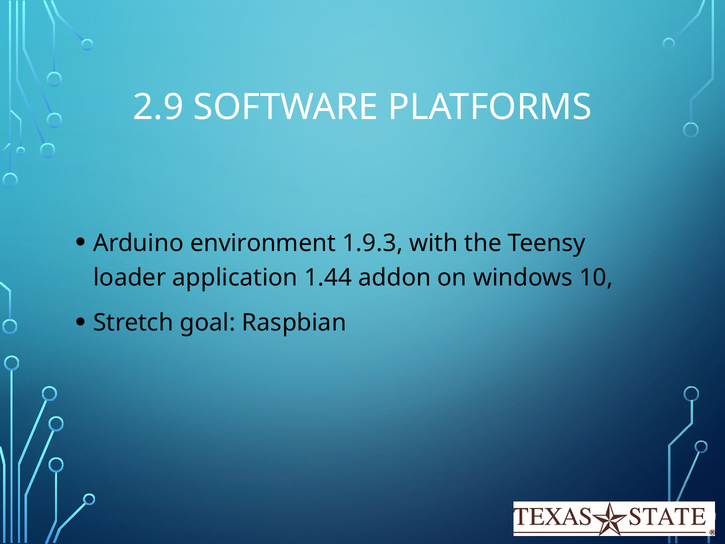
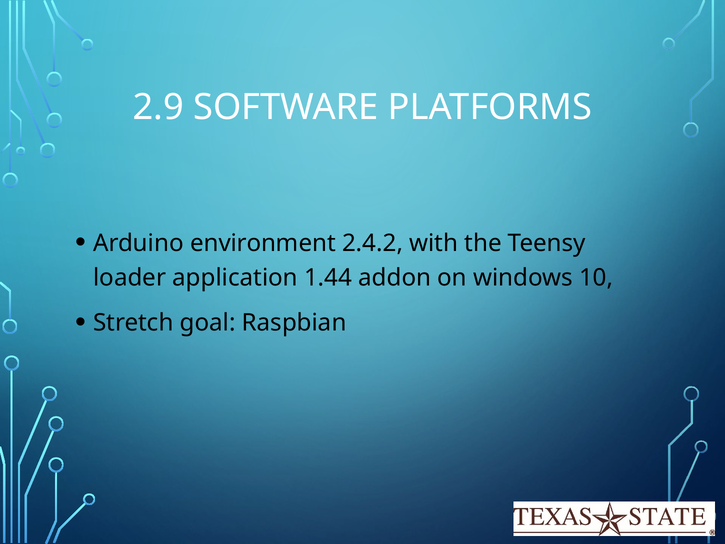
1.9.3: 1.9.3 -> 2.4.2
